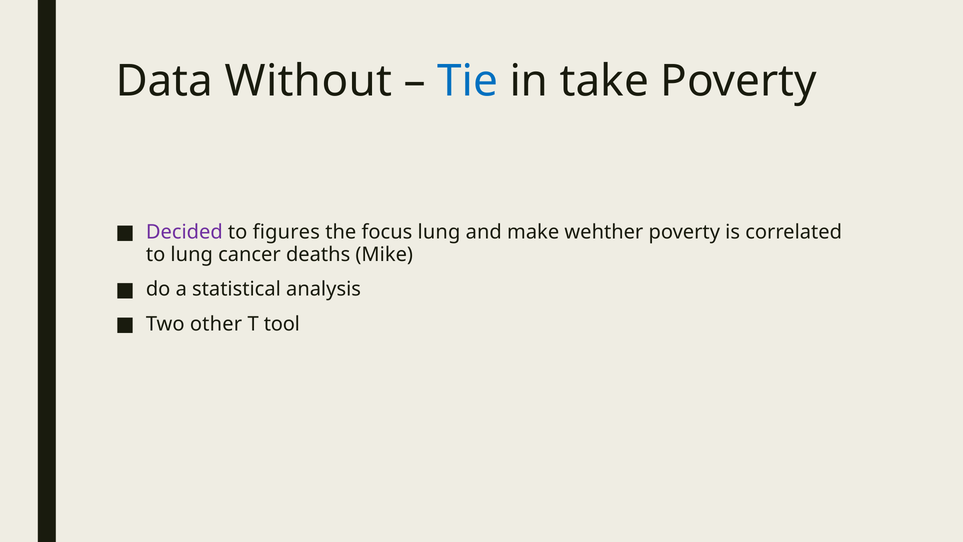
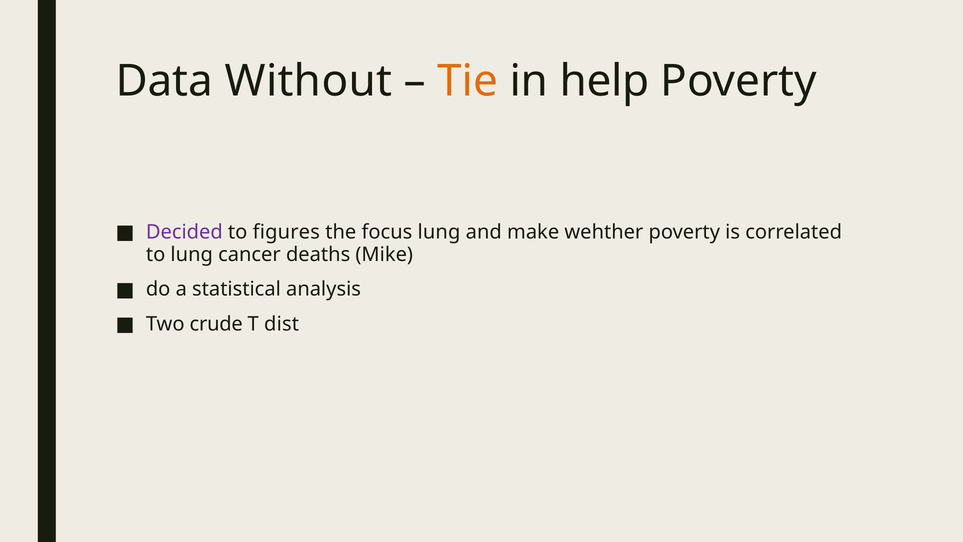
Tie colour: blue -> orange
take: take -> help
other: other -> crude
tool: tool -> dist
